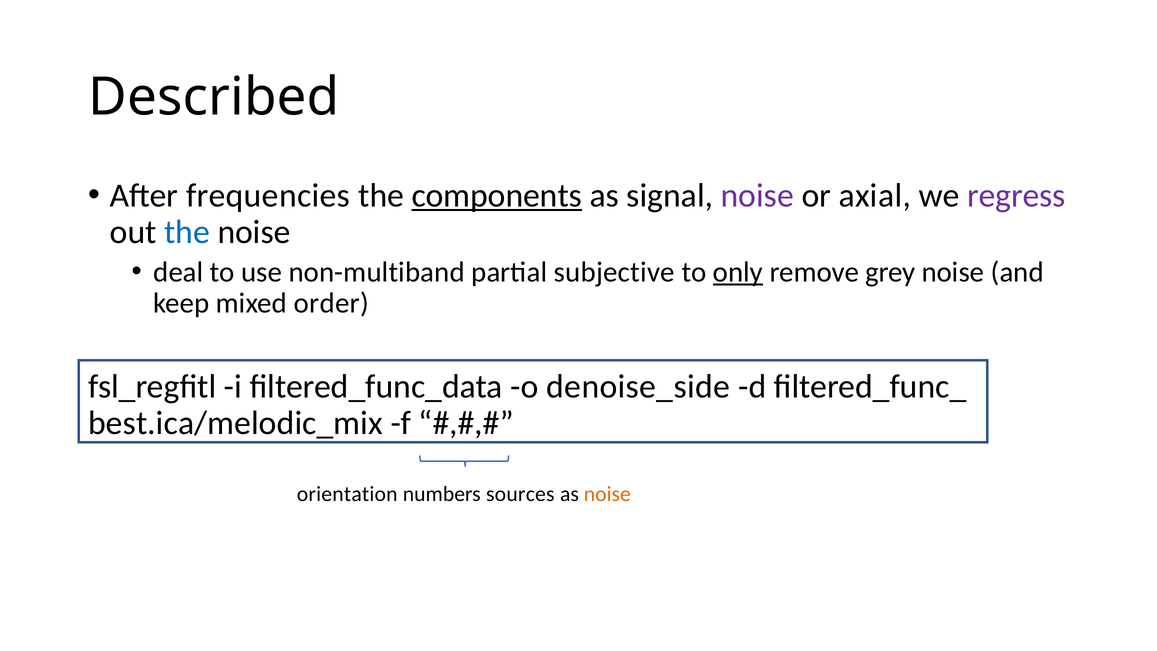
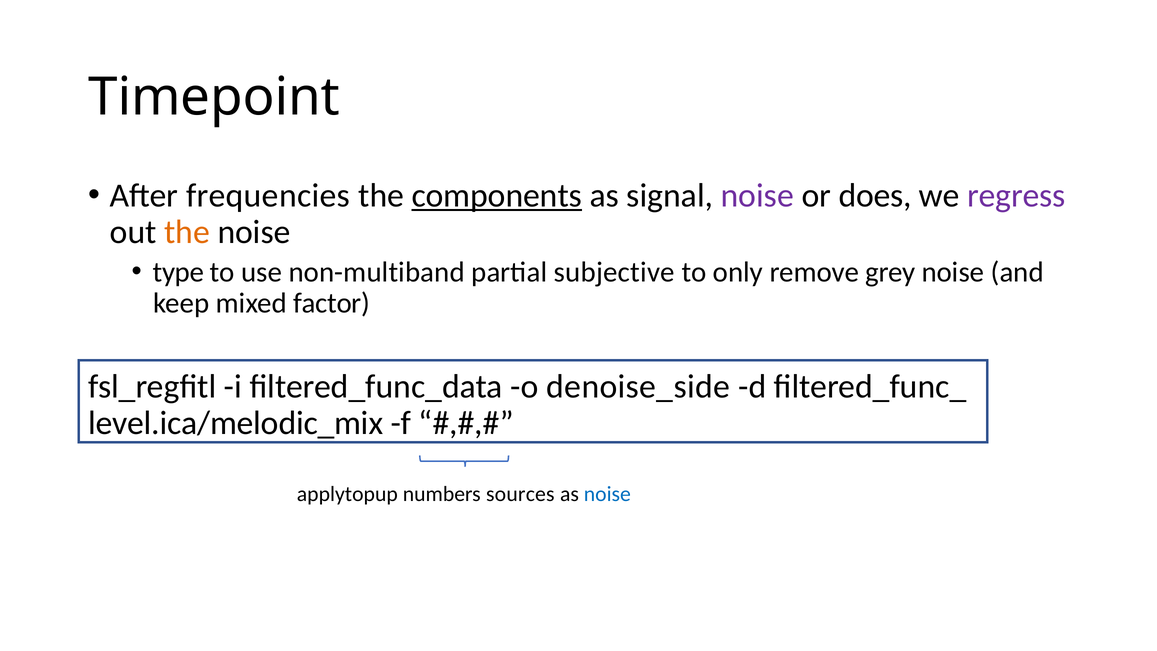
Described: Described -> Timepoint
axial: axial -> does
the at (187, 232) colour: blue -> orange
deal: deal -> type
only underline: present -> none
order: order -> factor
best.ica/melodic_mix: best.ica/melodic_mix -> level.ica/melodic_mix
orientation: orientation -> applytopup
noise at (607, 494) colour: orange -> blue
